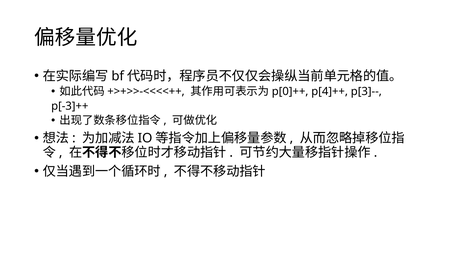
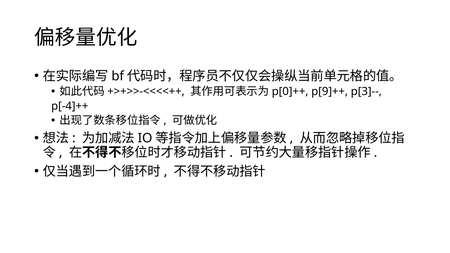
p[4]++: p[4]++ -> p[9]++
p[-3]++: p[-3]++ -> p[-4]++
